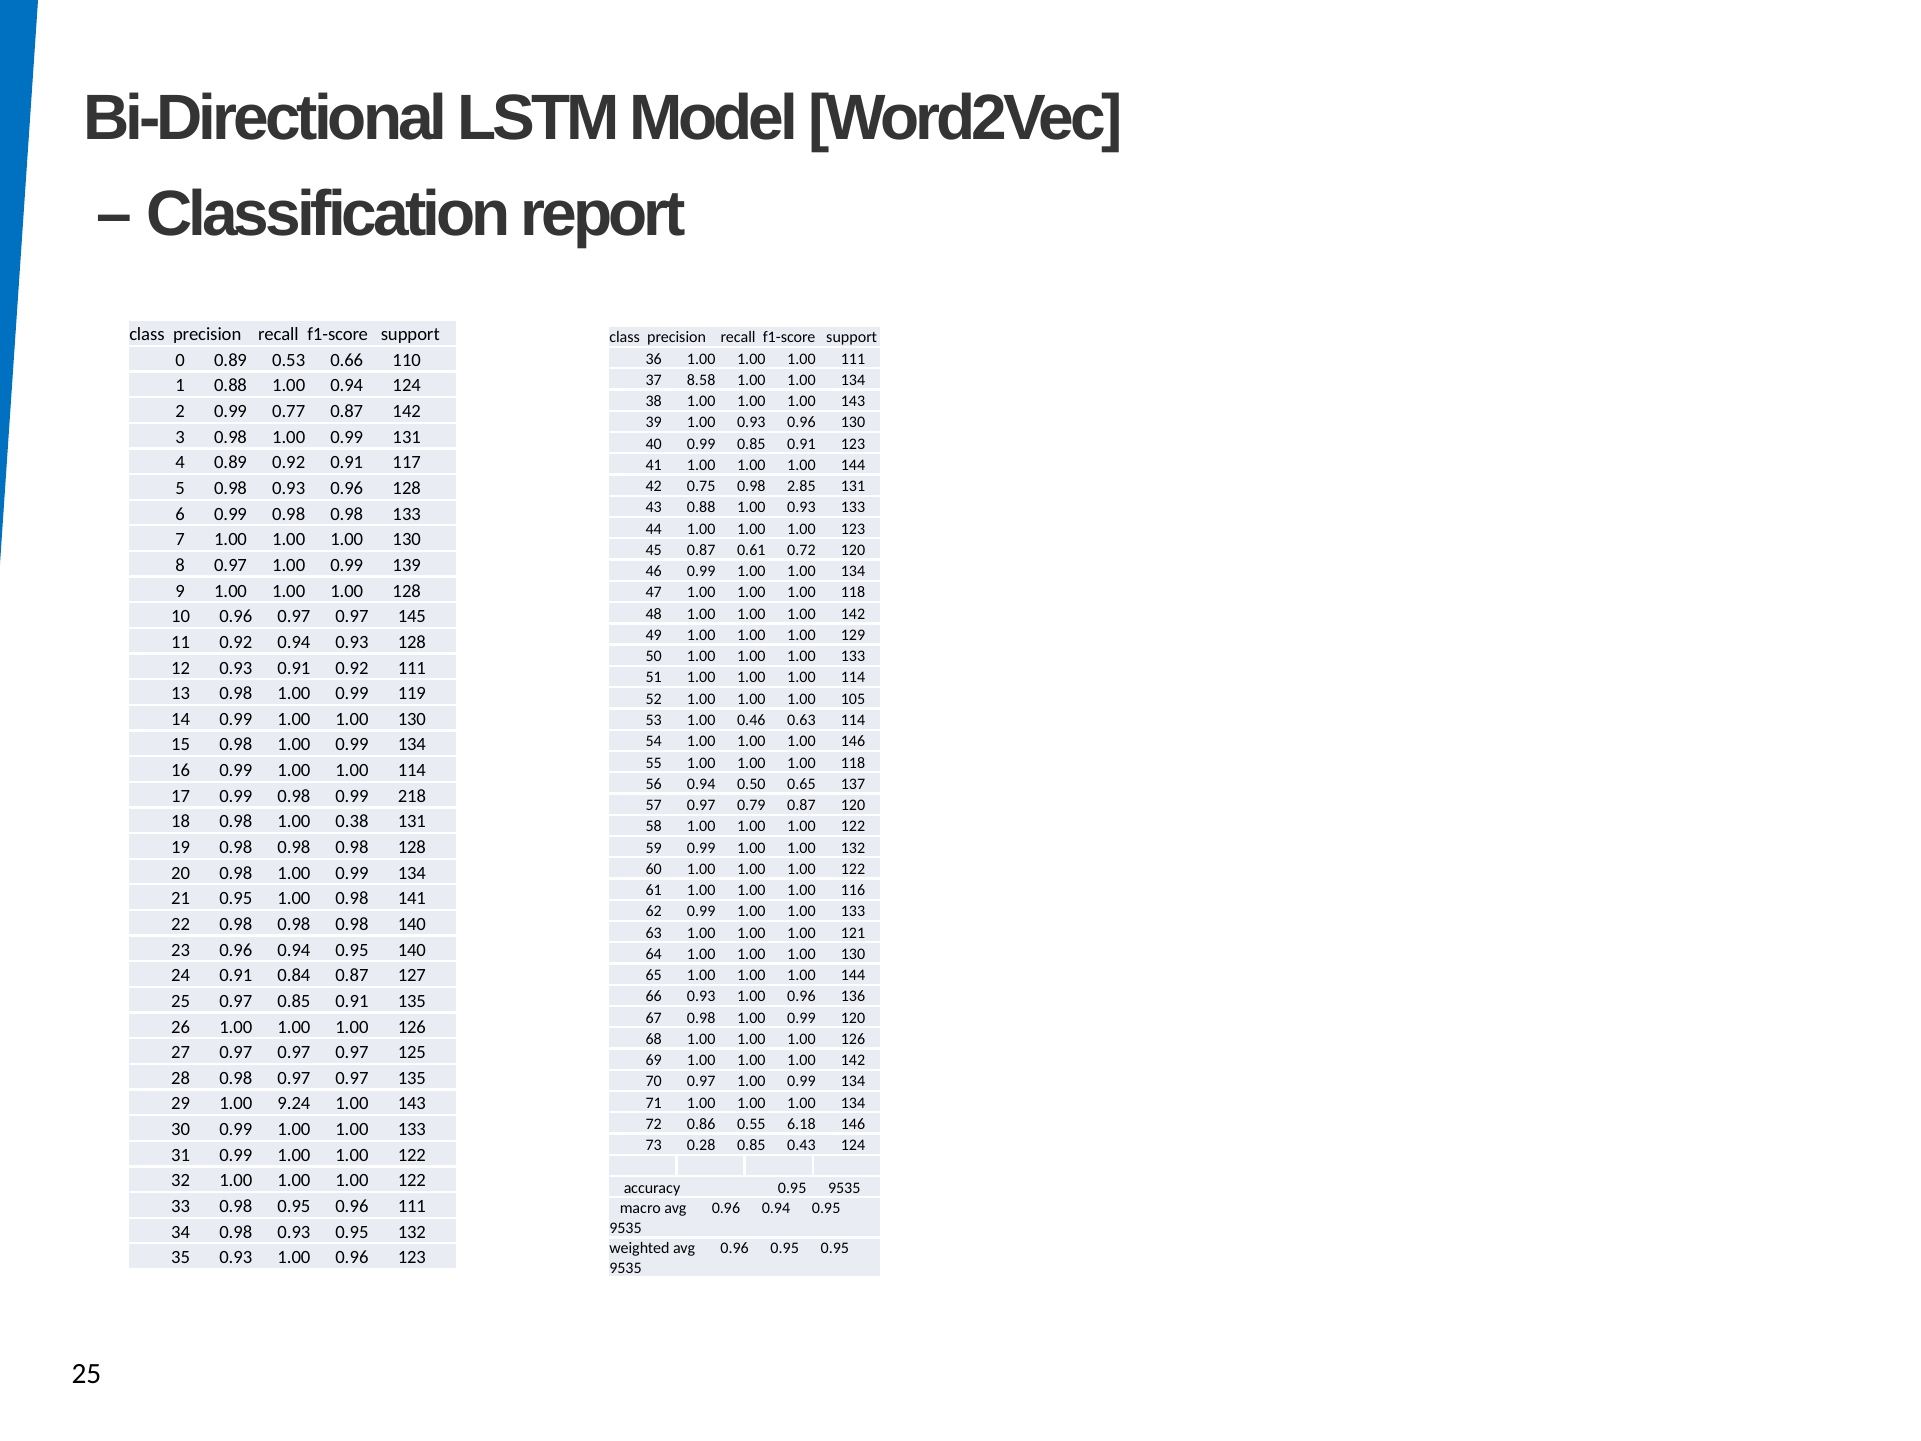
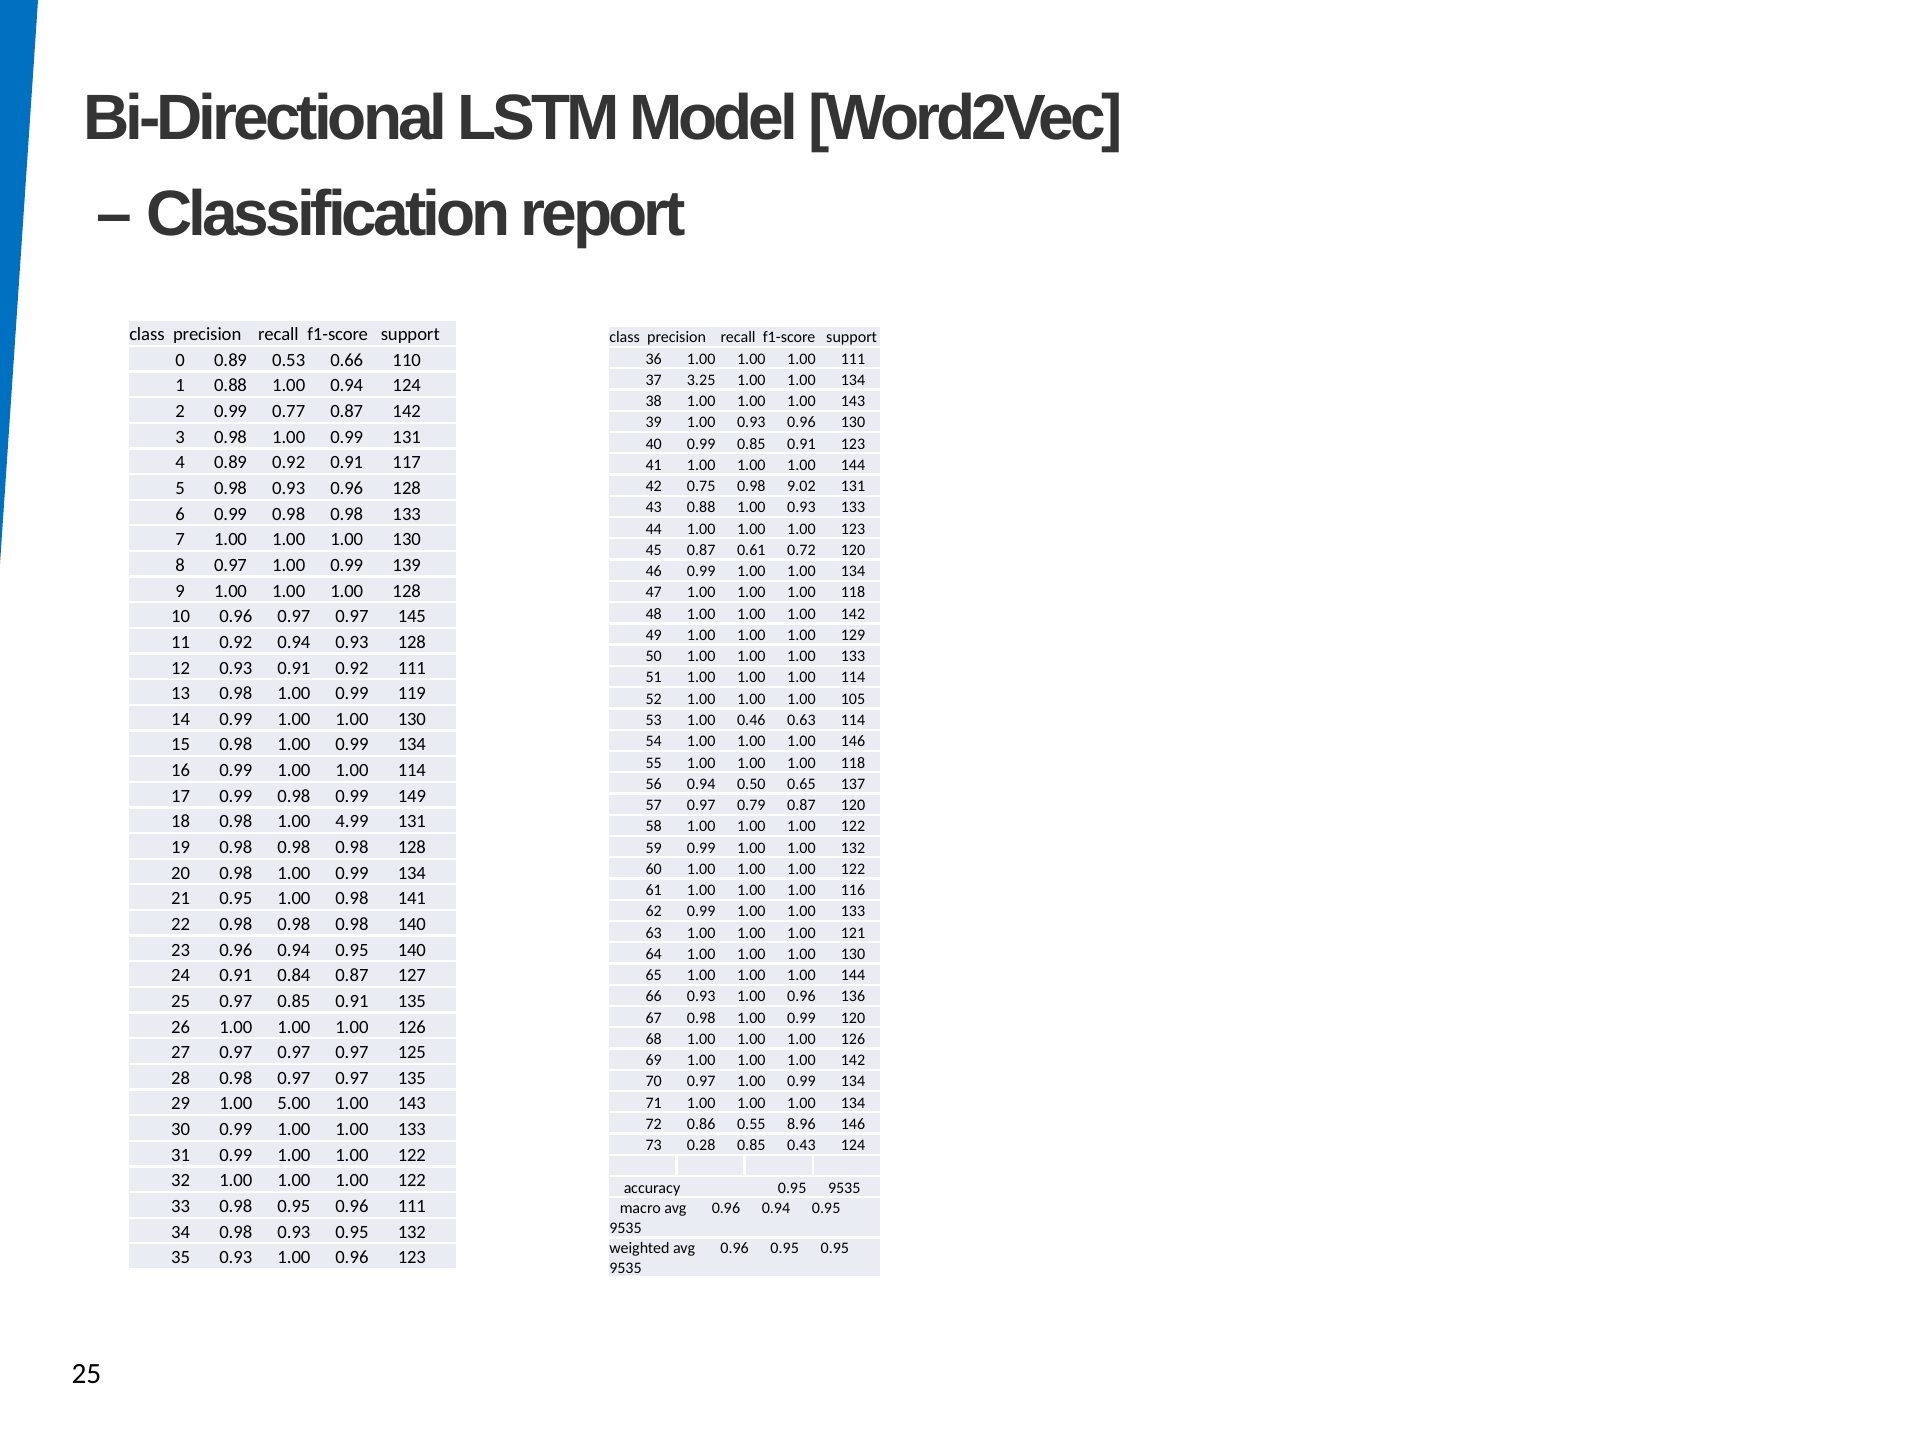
8.58: 8.58 -> 3.25
2.85: 2.85 -> 9.02
218: 218 -> 149
0.38: 0.38 -> 4.99
9.24: 9.24 -> 5.00
6.18: 6.18 -> 8.96
